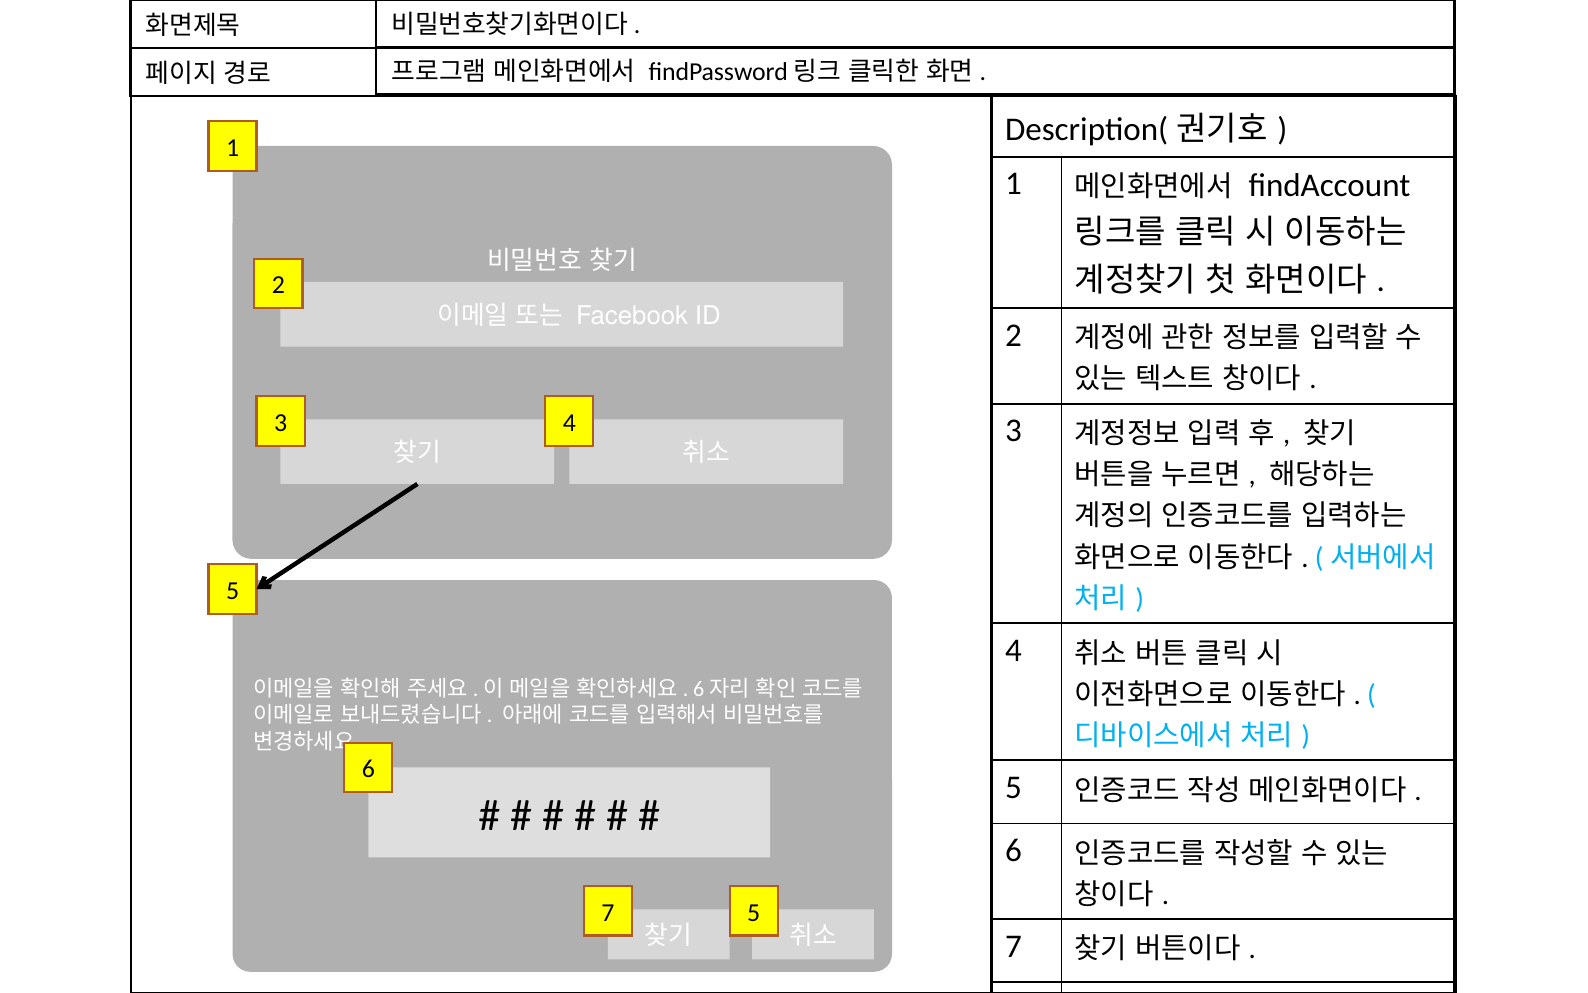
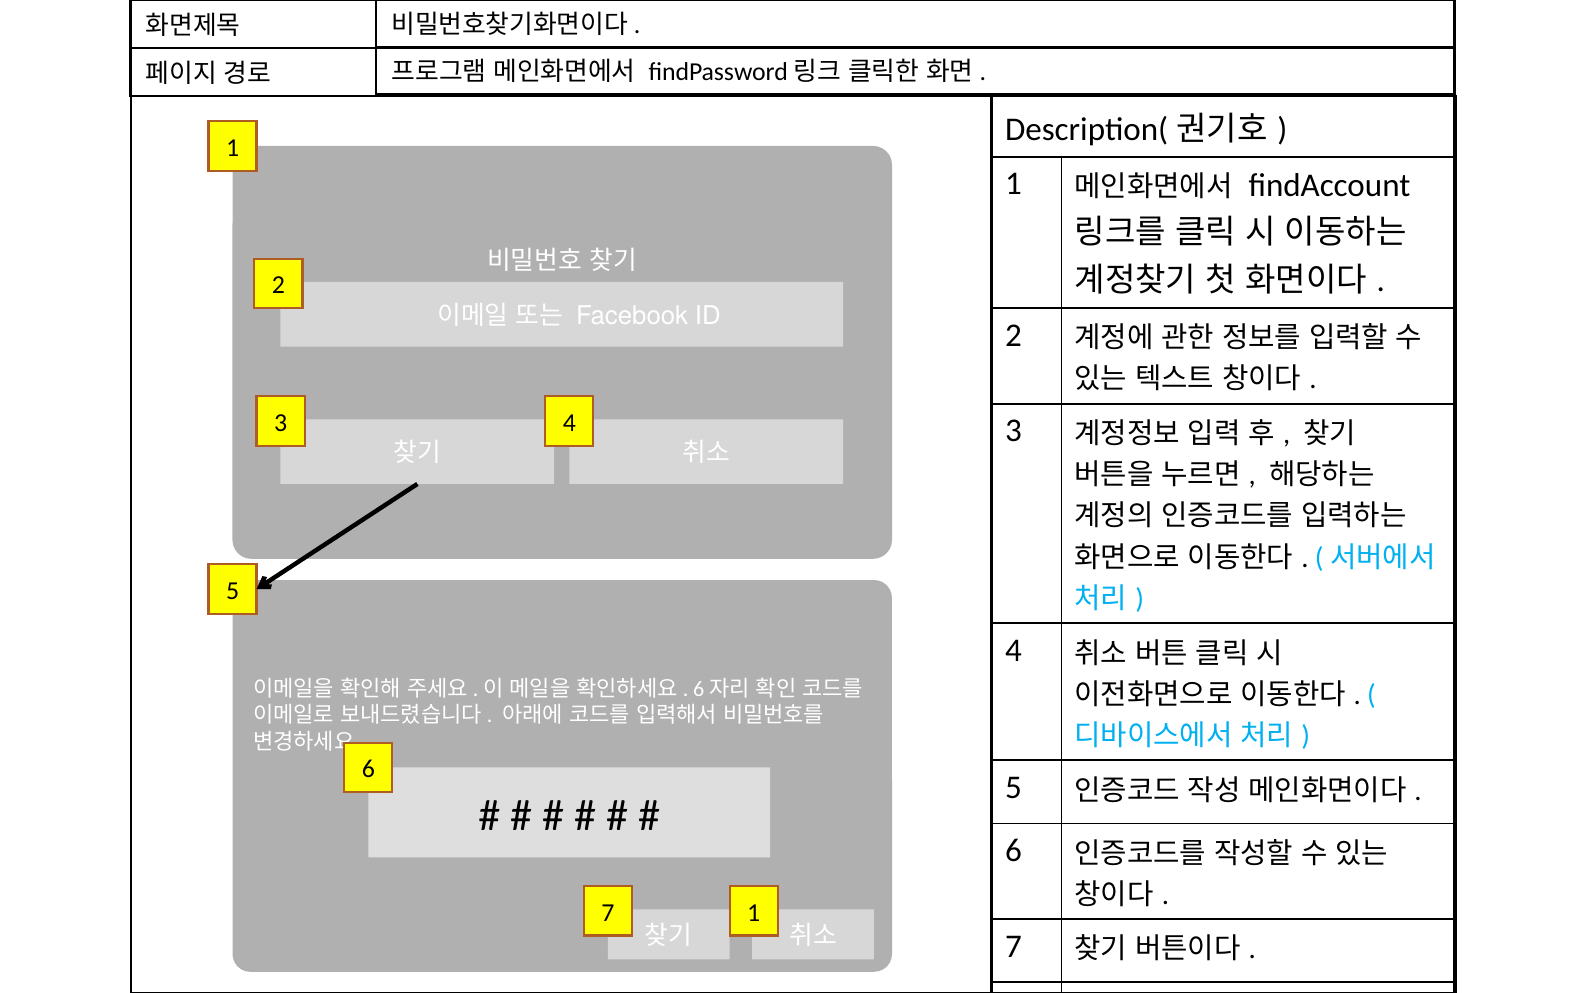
7 5: 5 -> 1
